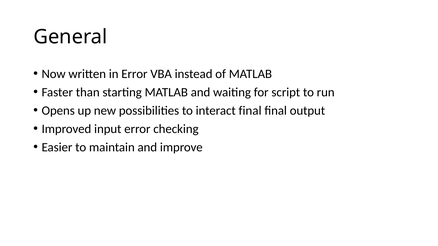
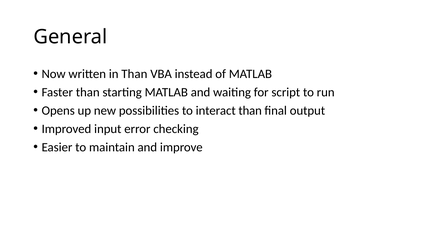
in Error: Error -> Than
interact final: final -> than
